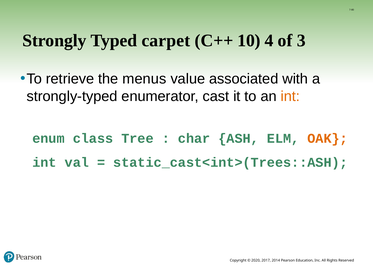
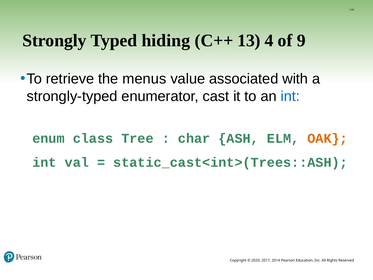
carpet: carpet -> hiding
10: 10 -> 13
3: 3 -> 9
int at (290, 96) colour: orange -> blue
